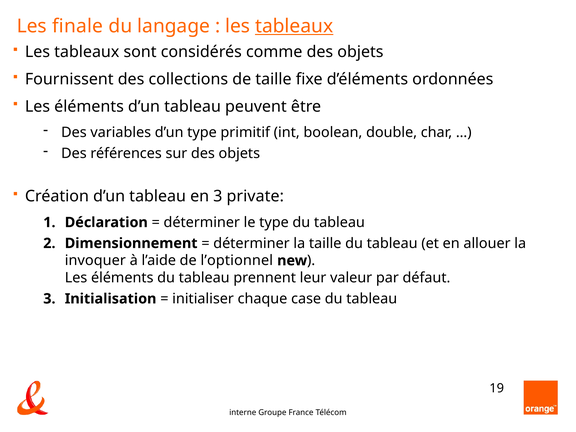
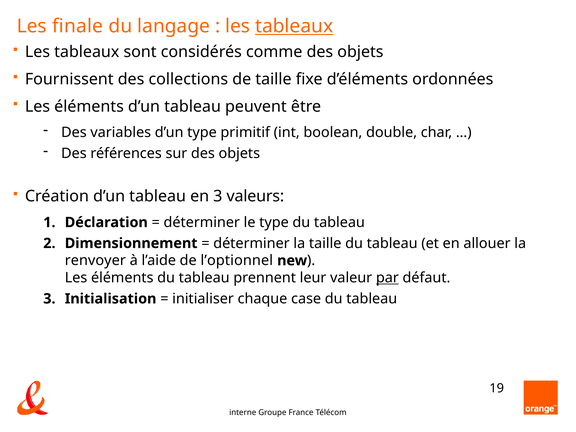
private: private -> valeurs
invoquer: invoquer -> renvoyer
par underline: none -> present
